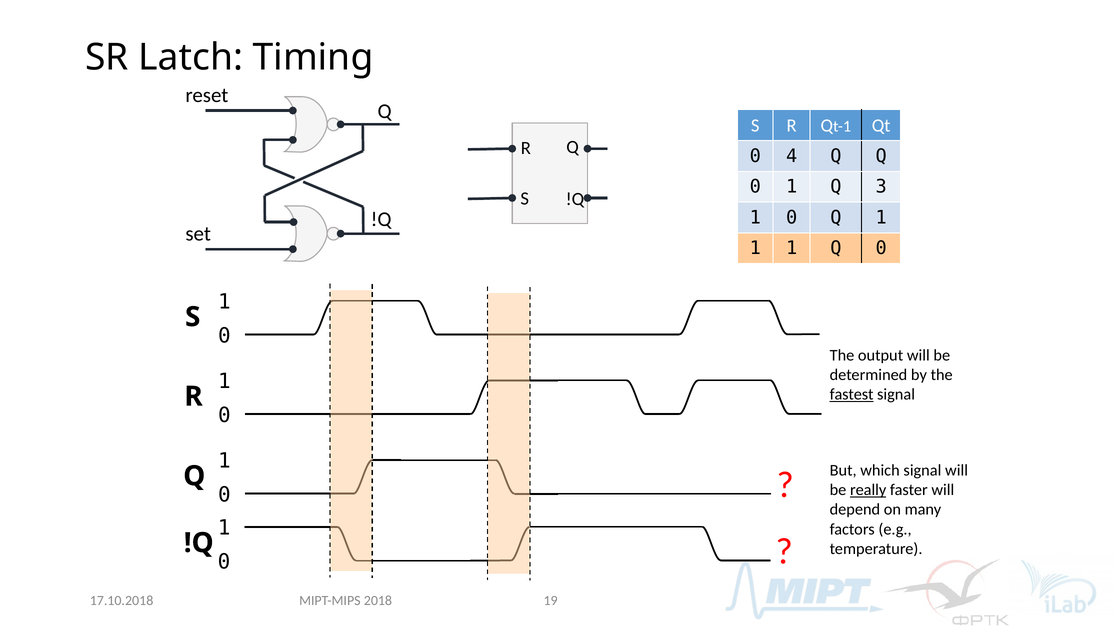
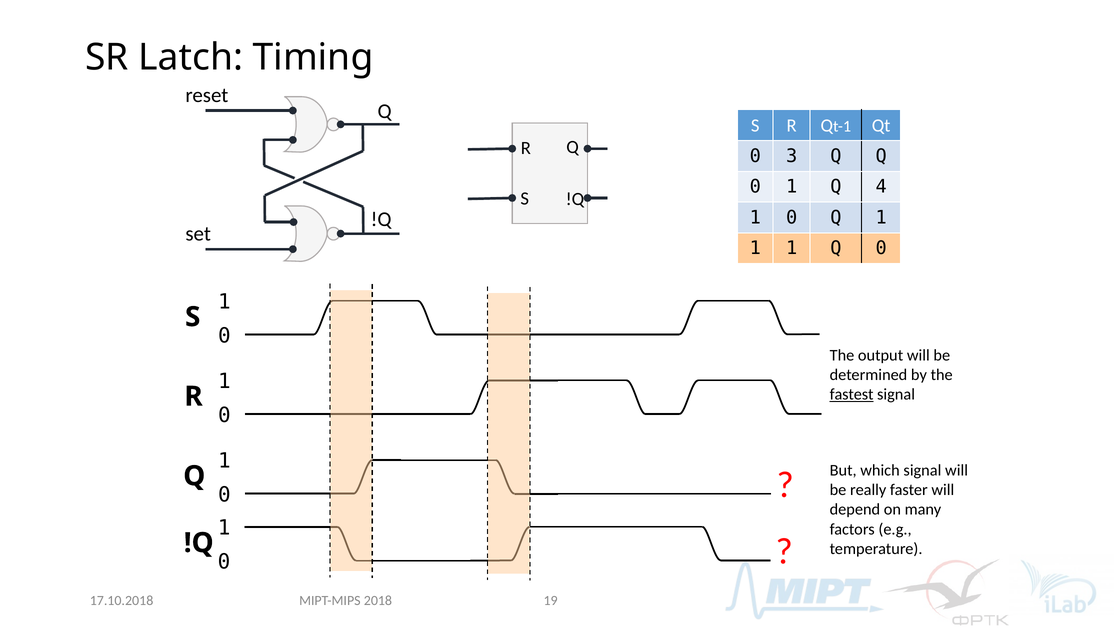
4: 4 -> 3
3: 3 -> 4
really underline: present -> none
